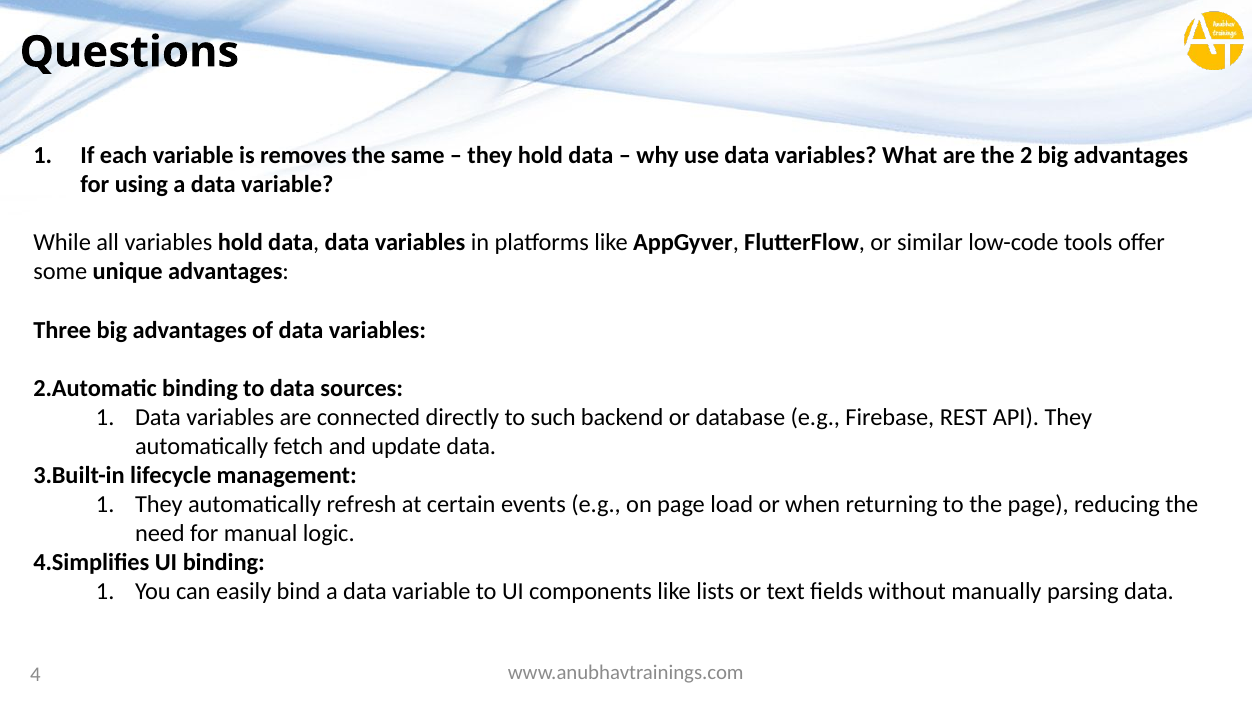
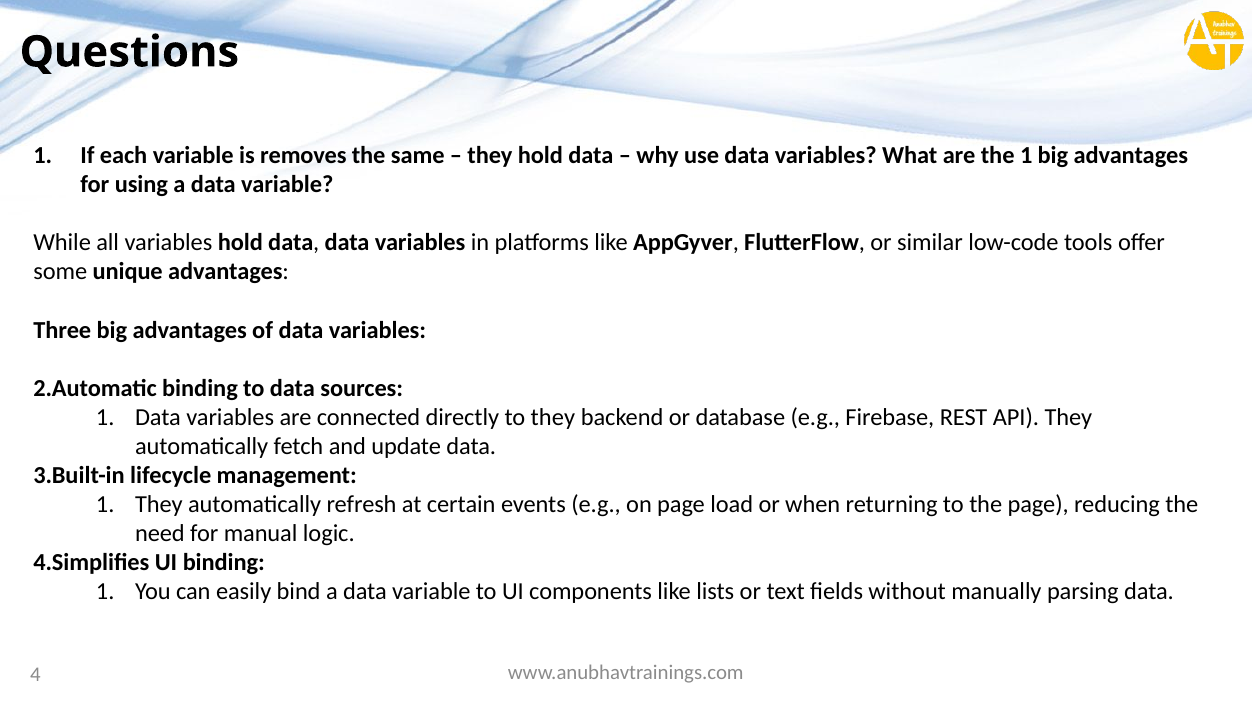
the 2: 2 -> 1
to such: such -> they
